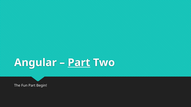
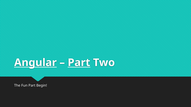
Angular underline: none -> present
